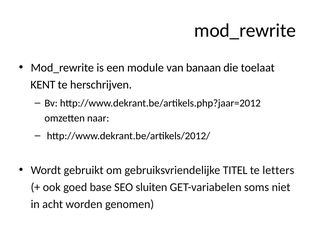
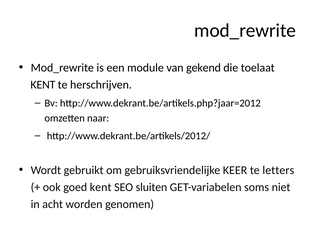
banaan: banaan -> gekend
TITEL: TITEL -> KEER
goed base: base -> kent
